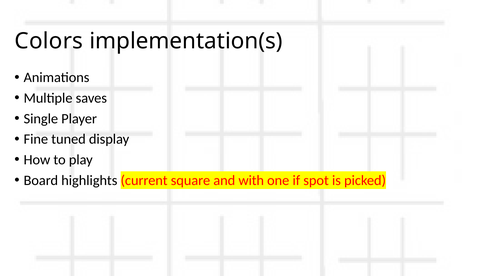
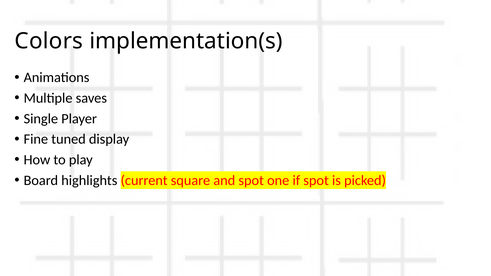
and with: with -> spot
